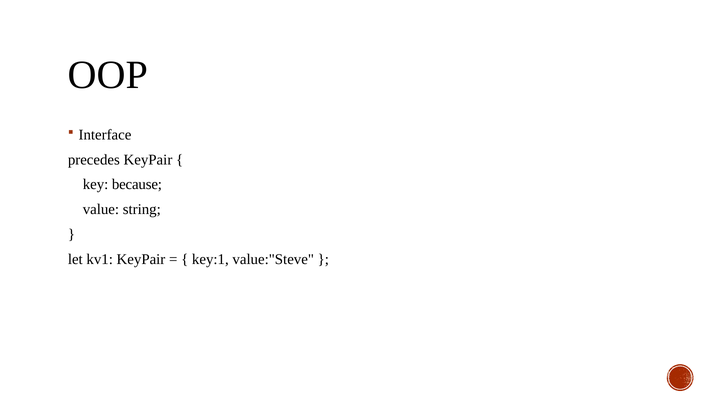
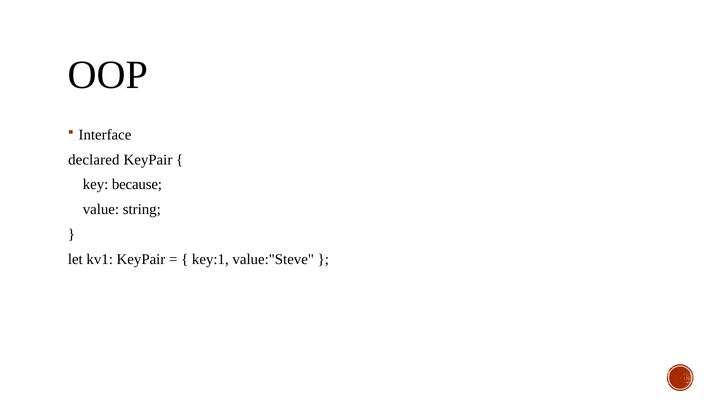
precedes: precedes -> declared
